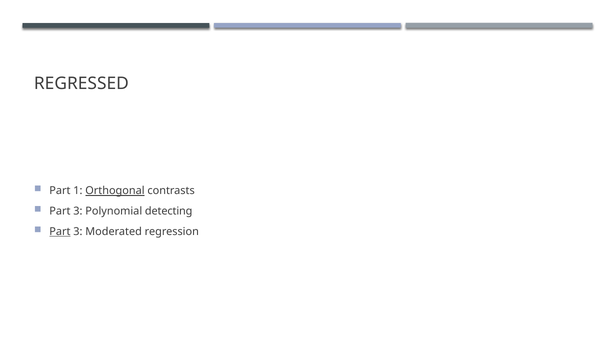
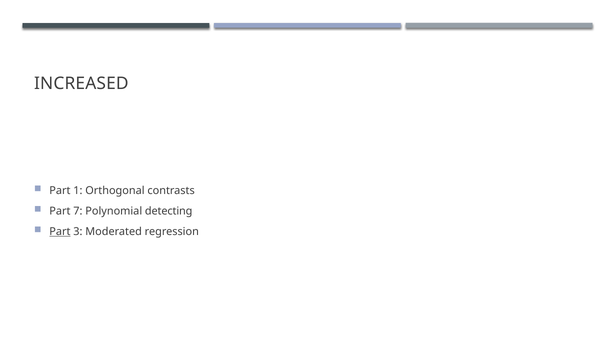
REGRESSED: REGRESSED -> INCREASED
Orthogonal underline: present -> none
3 at (78, 211): 3 -> 7
